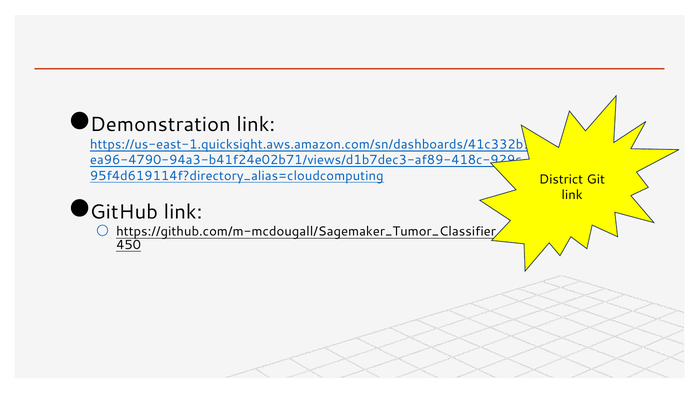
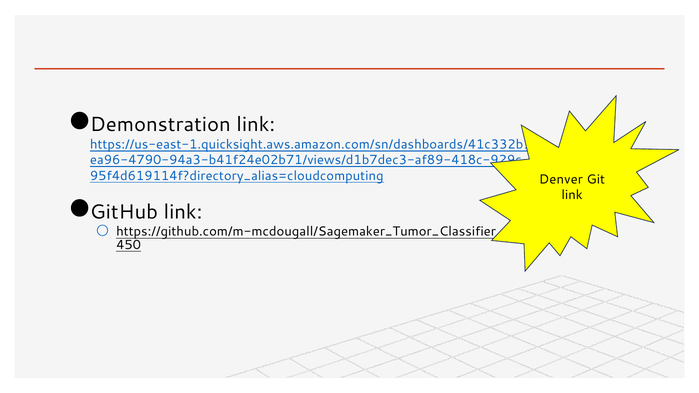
District: District -> Denver
